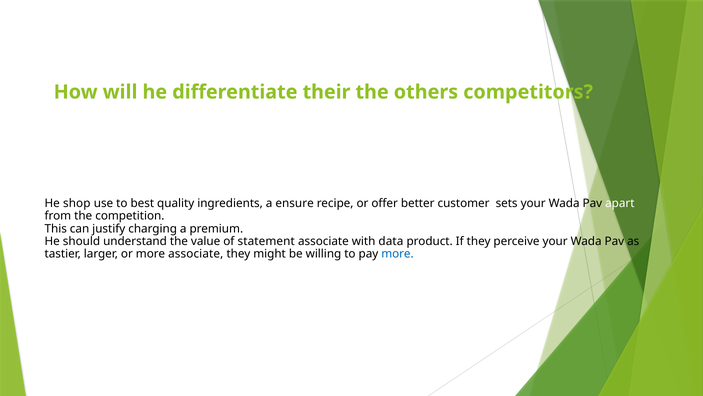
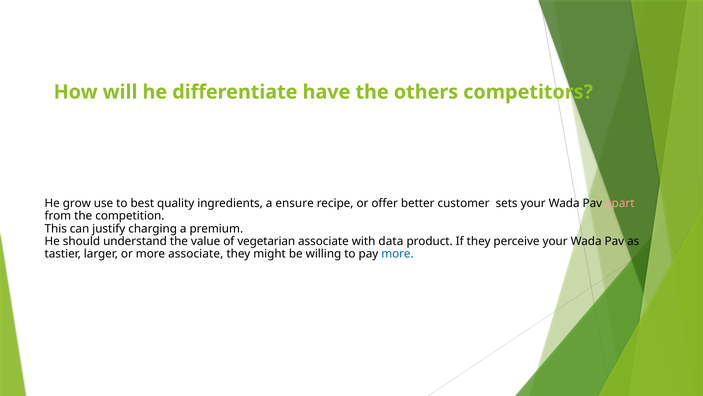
their: their -> have
shop: shop -> grow
apart colour: white -> pink
statement: statement -> vegetarian
